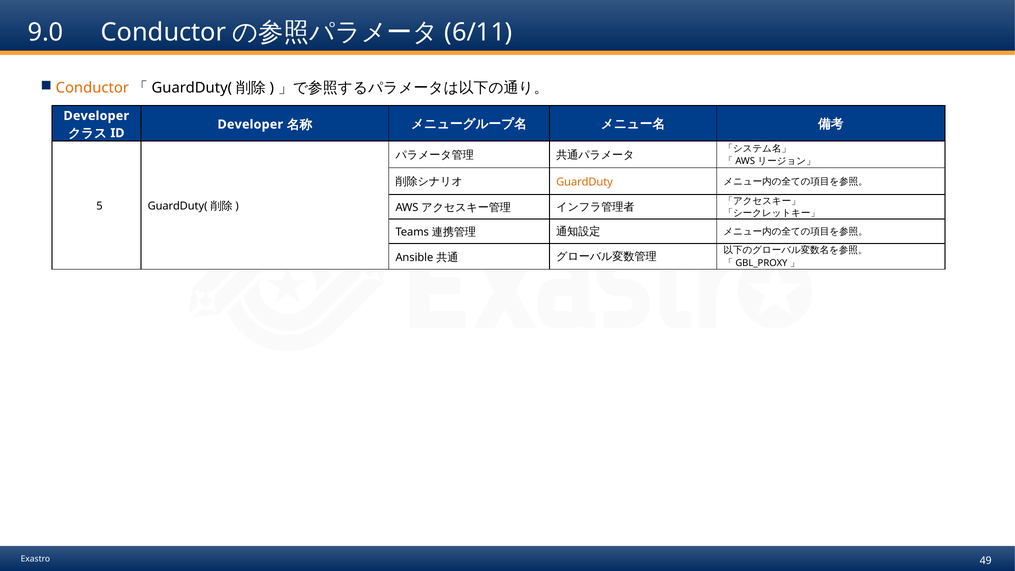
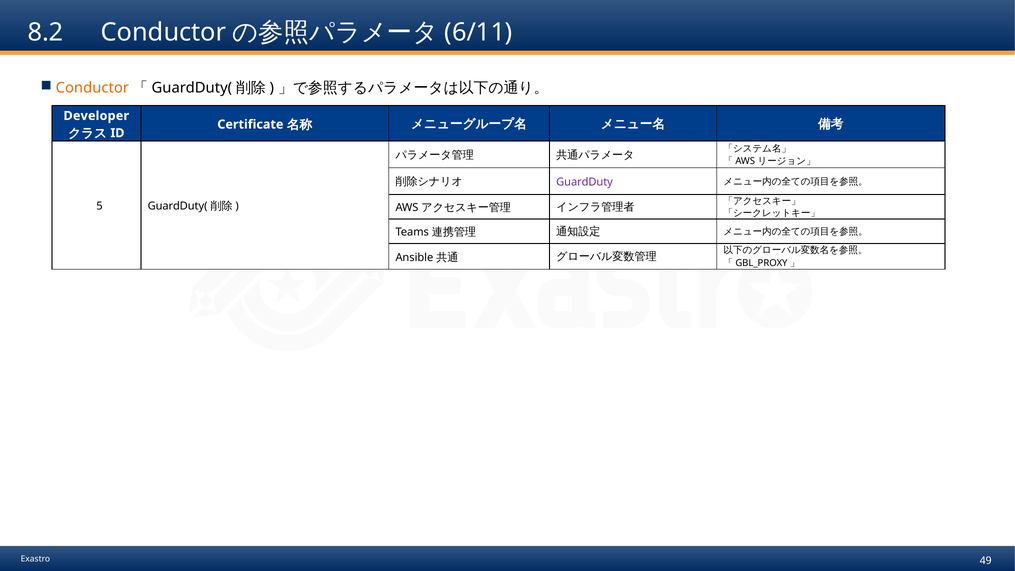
9.0: 9.0 -> 8.2
Developer at (250, 124): Developer -> Certificate
GuardDuty colour: orange -> purple
